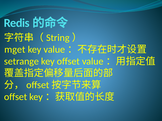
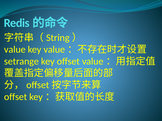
mget at (15, 50): mget -> value
